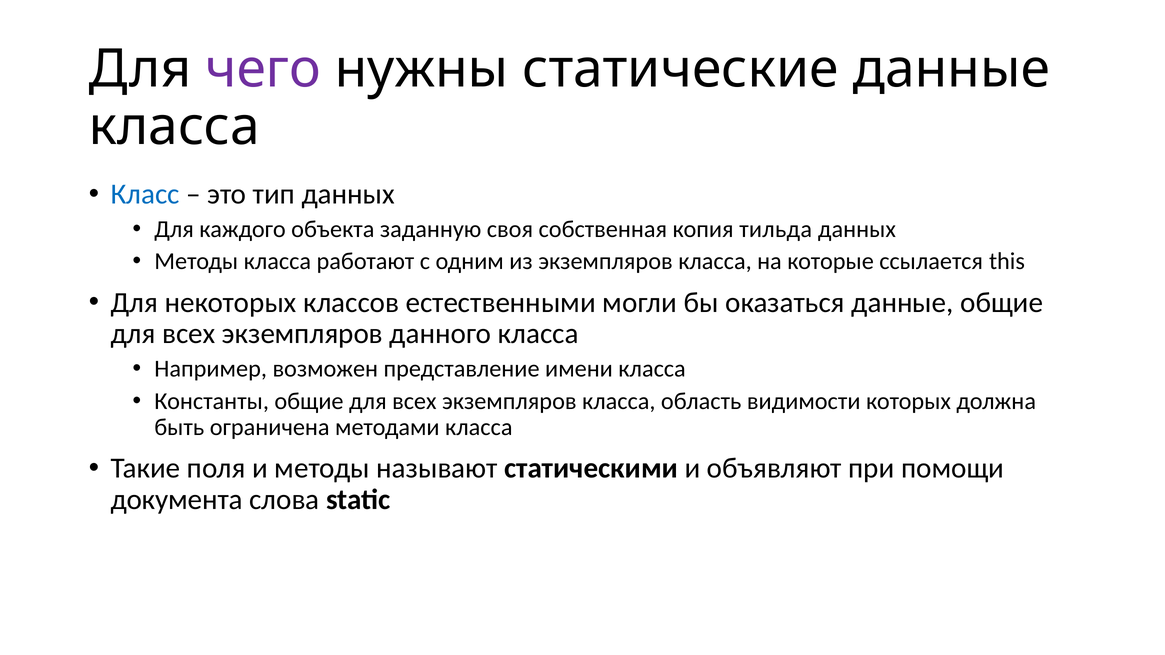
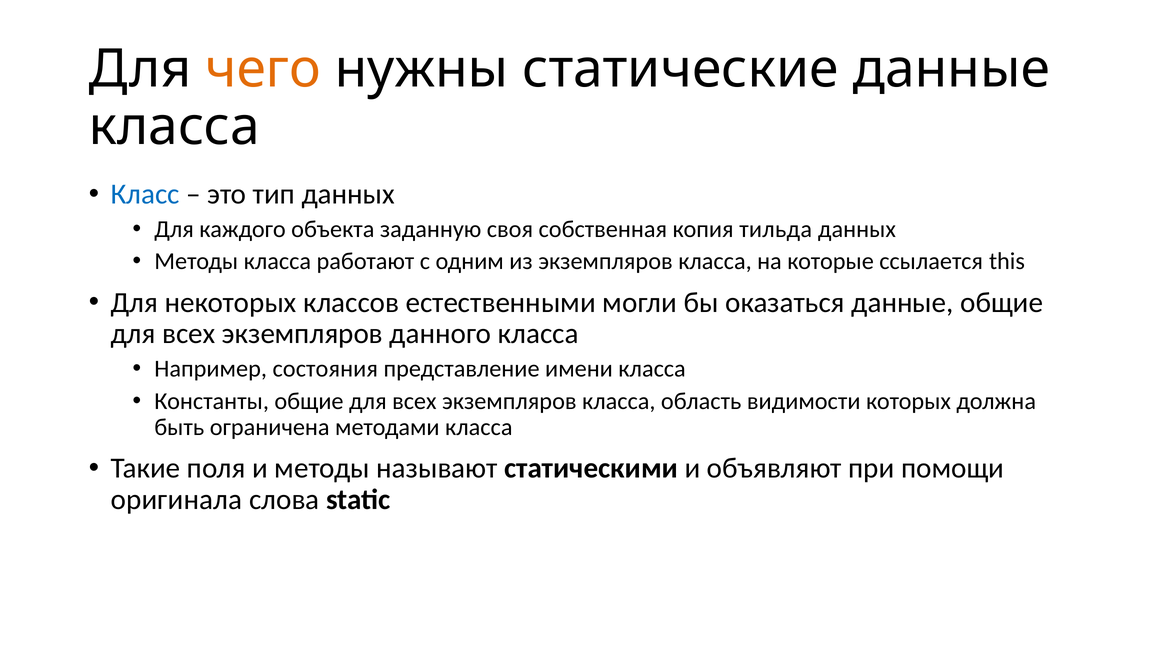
чего colour: purple -> orange
возможен: возможен -> состояния
документа: документа -> оригинала
